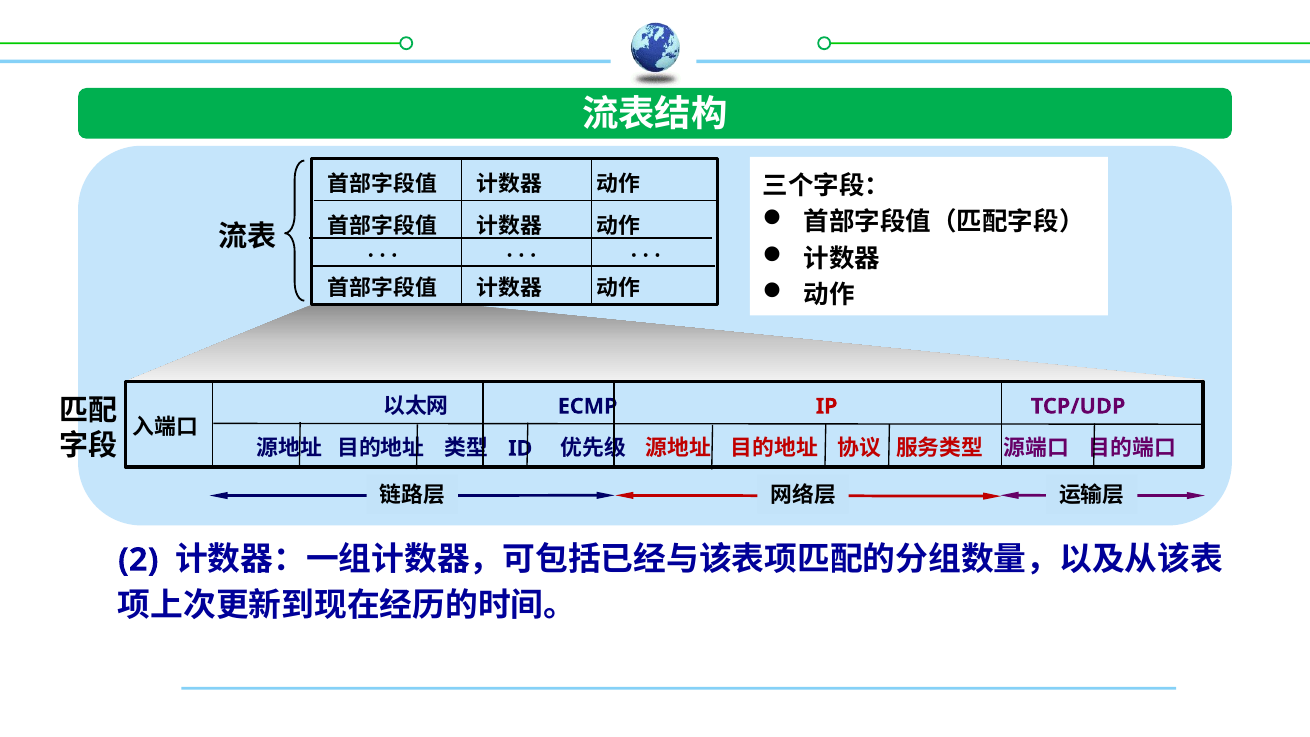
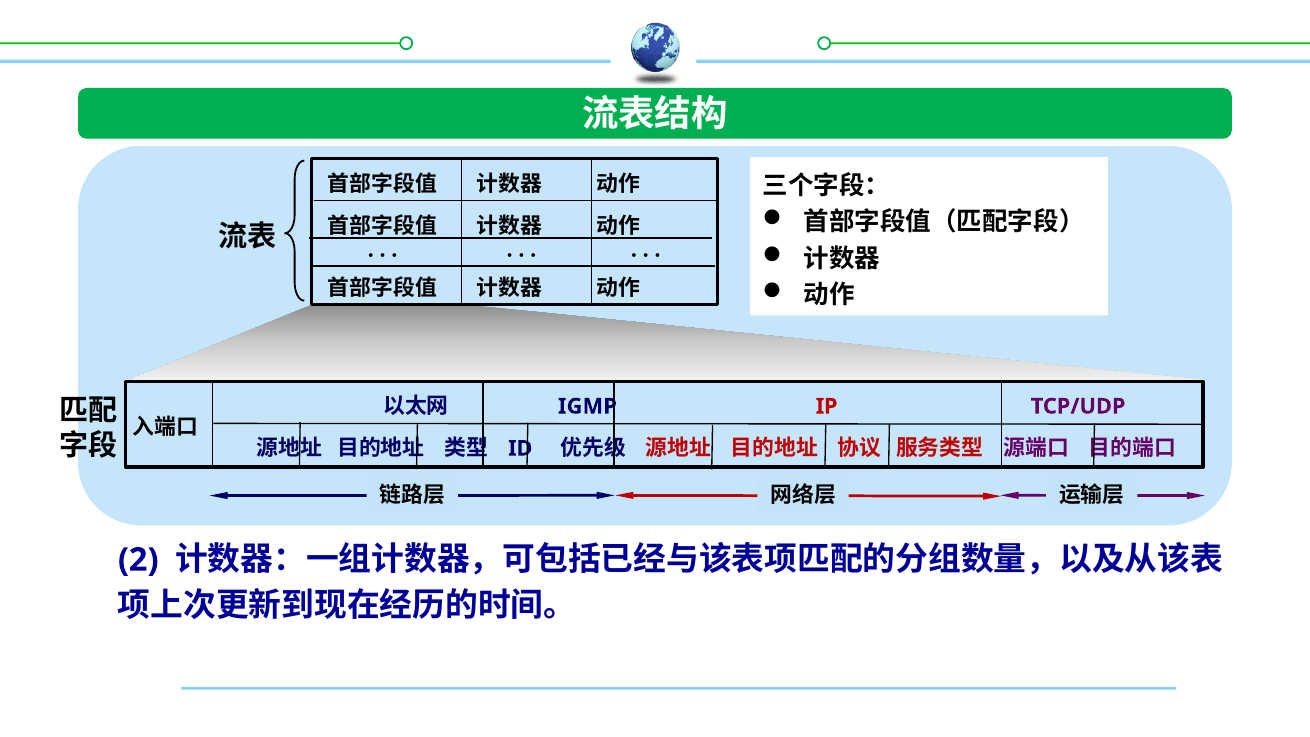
ECMP: ECMP -> IGMP
